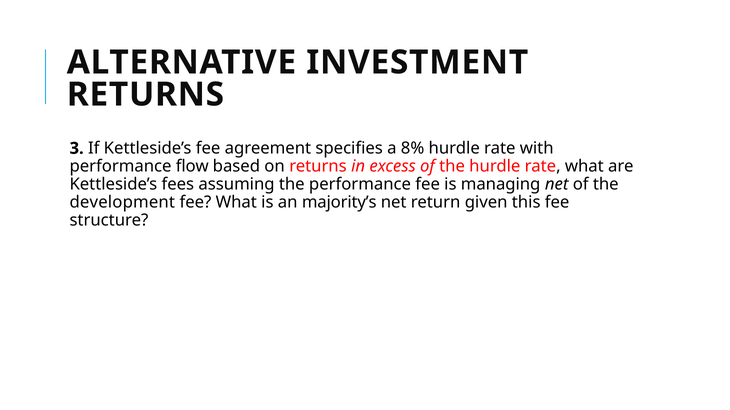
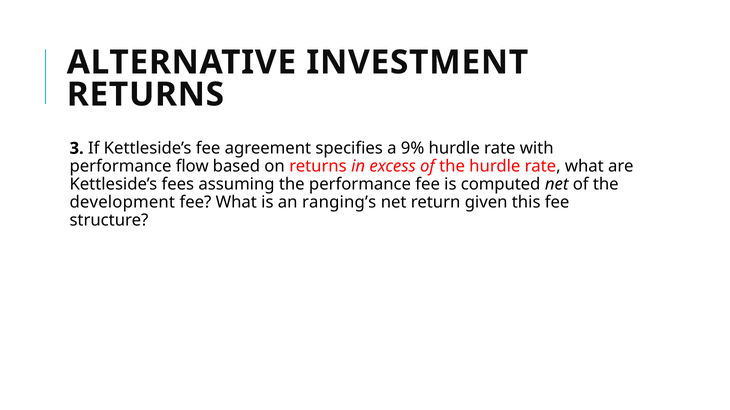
8%: 8% -> 9%
managing: managing -> computed
majority’s: majority’s -> ranging’s
